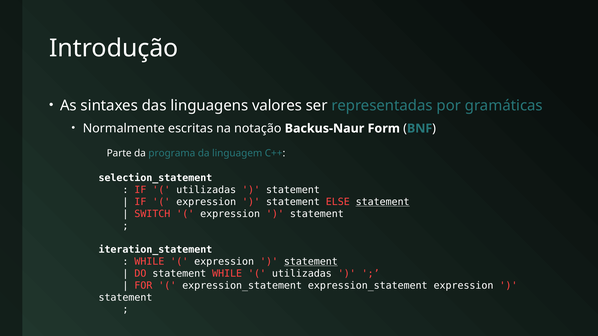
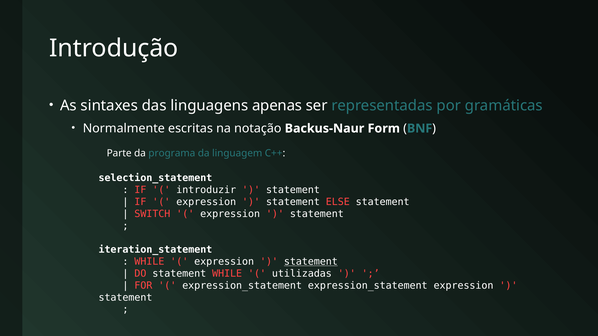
valores: valores -> apenas
utilizadas at (206, 190): utilizadas -> introduzir
statement at (383, 202) underline: present -> none
